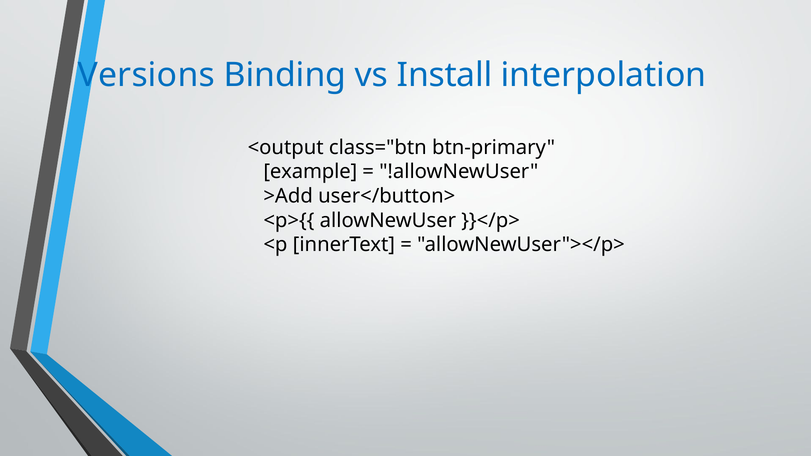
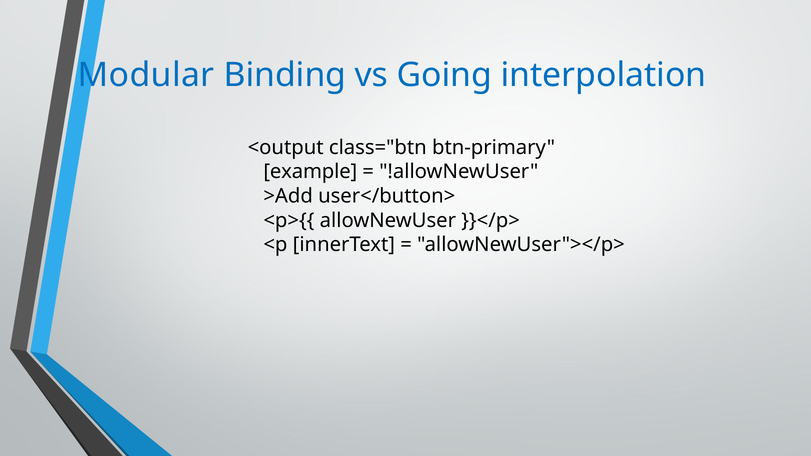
Versions: Versions -> Modular
Install: Install -> Going
